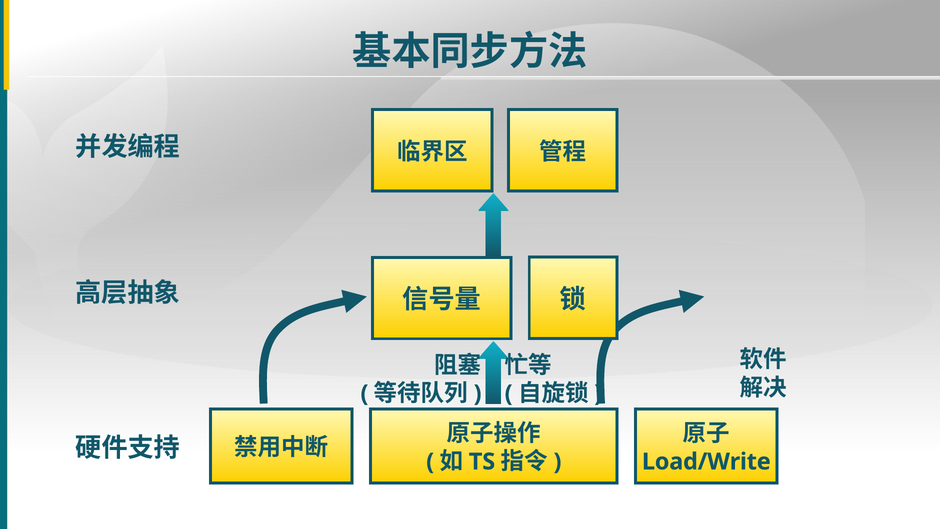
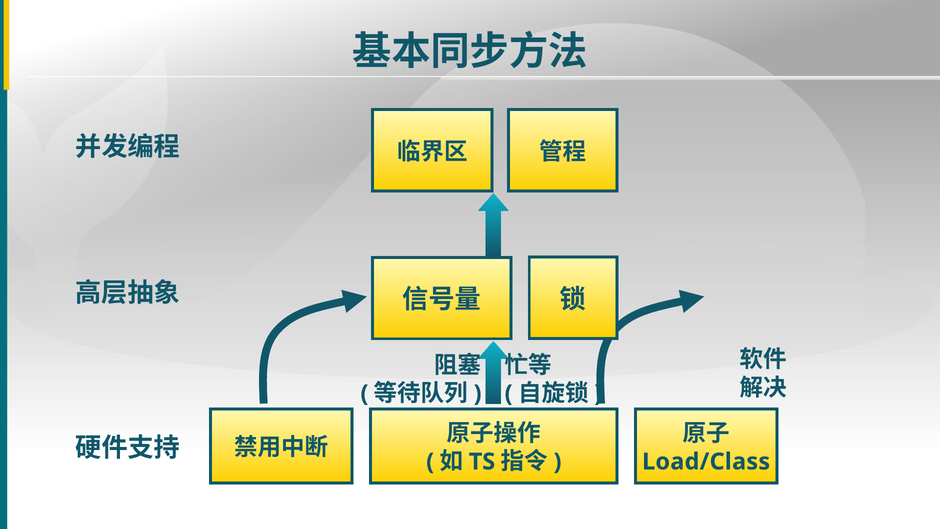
Load/Write: Load/Write -> Load/Class
